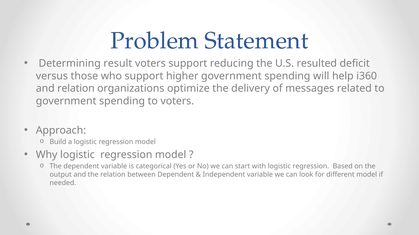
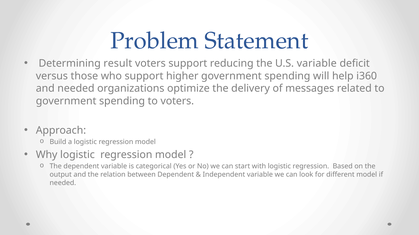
U.S resulted: resulted -> variable
and relation: relation -> needed
